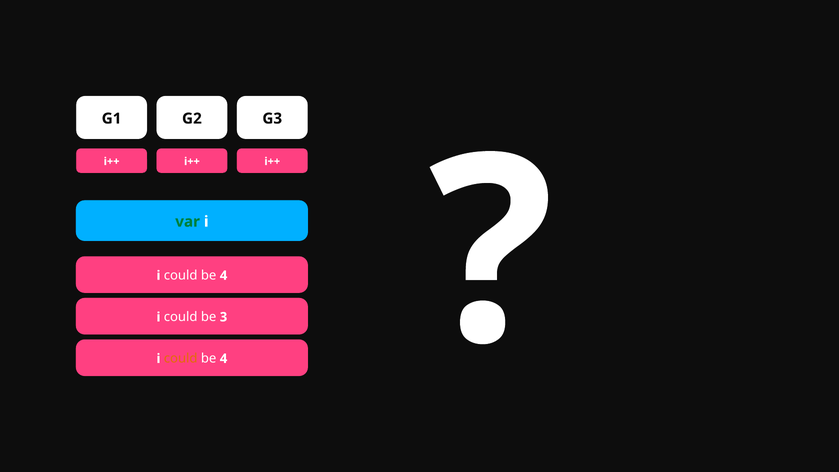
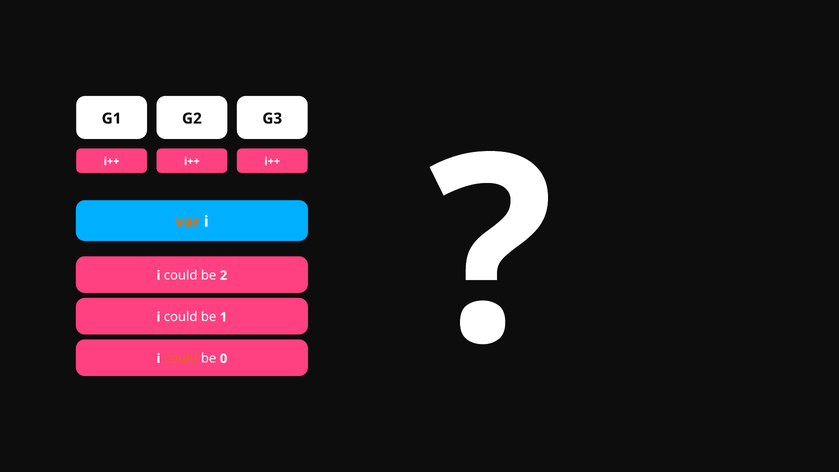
var colour: green -> orange
4 at (224, 275): 4 -> 2
3: 3 -> 1
4 at (224, 359): 4 -> 0
